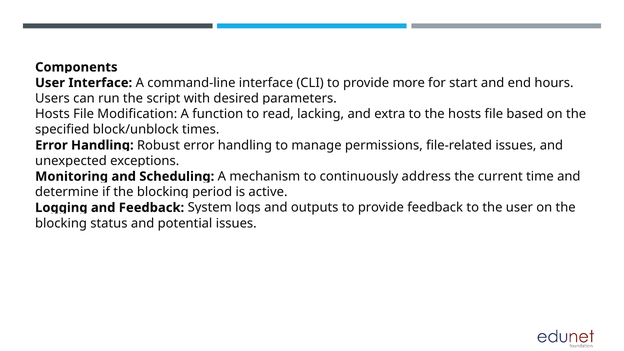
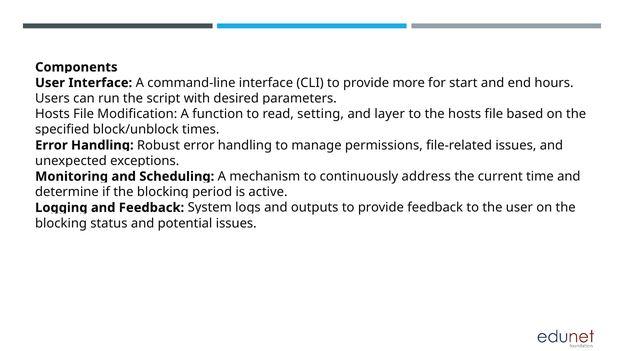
lacking: lacking -> setting
extra: extra -> layer
